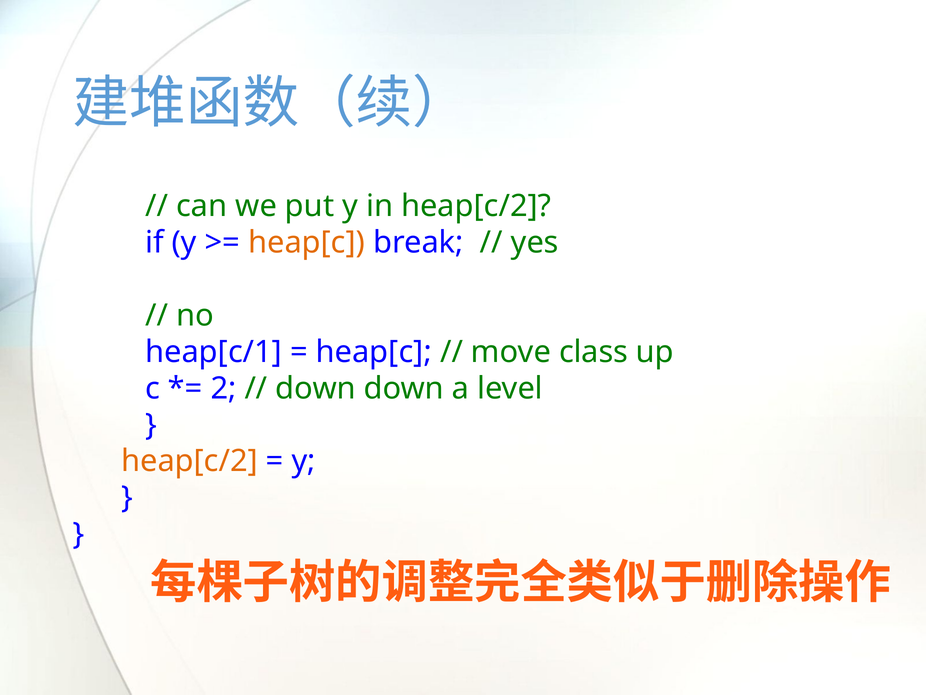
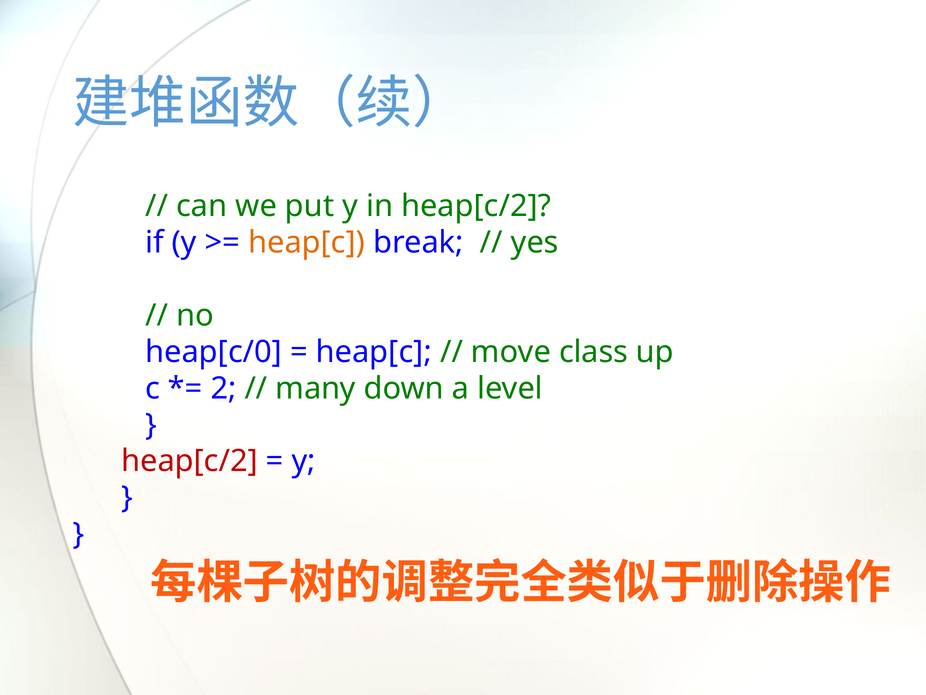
heap[c/1: heap[c/1 -> heap[c/0
down at (316, 388): down -> many
heap[c/2 at (190, 461) colour: orange -> red
